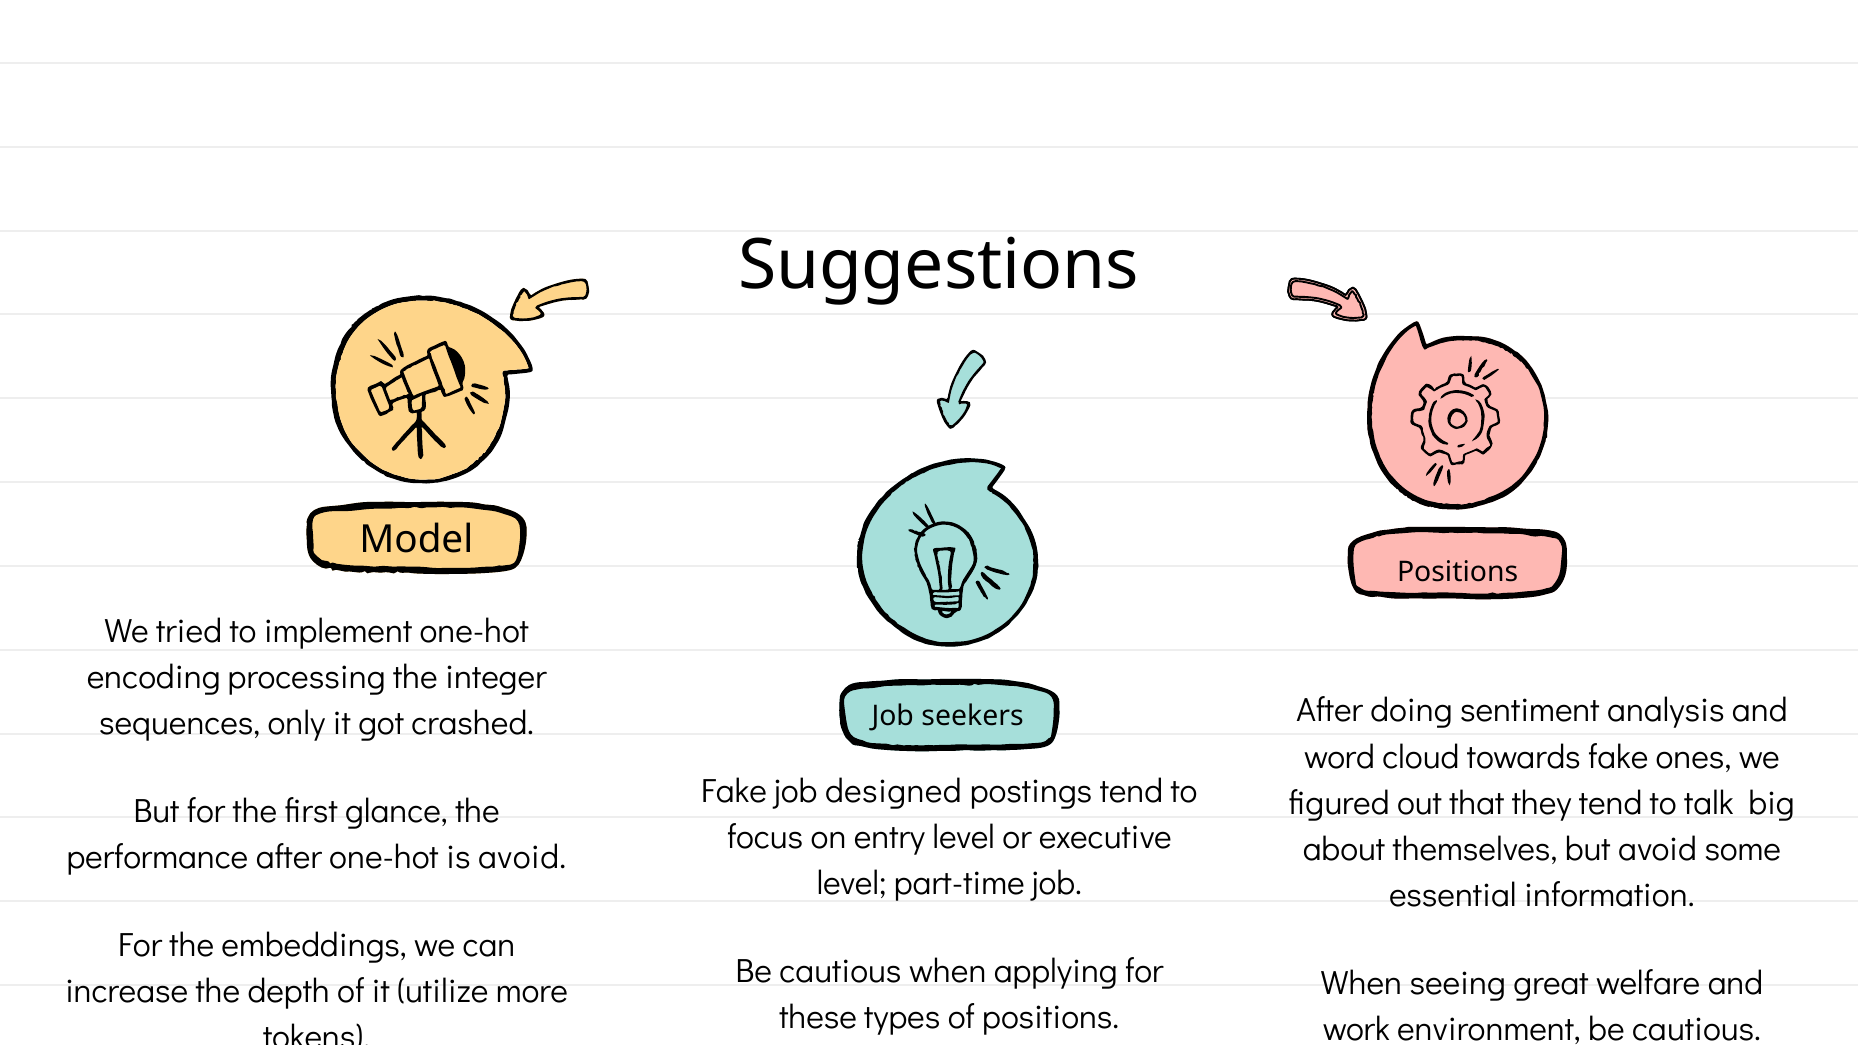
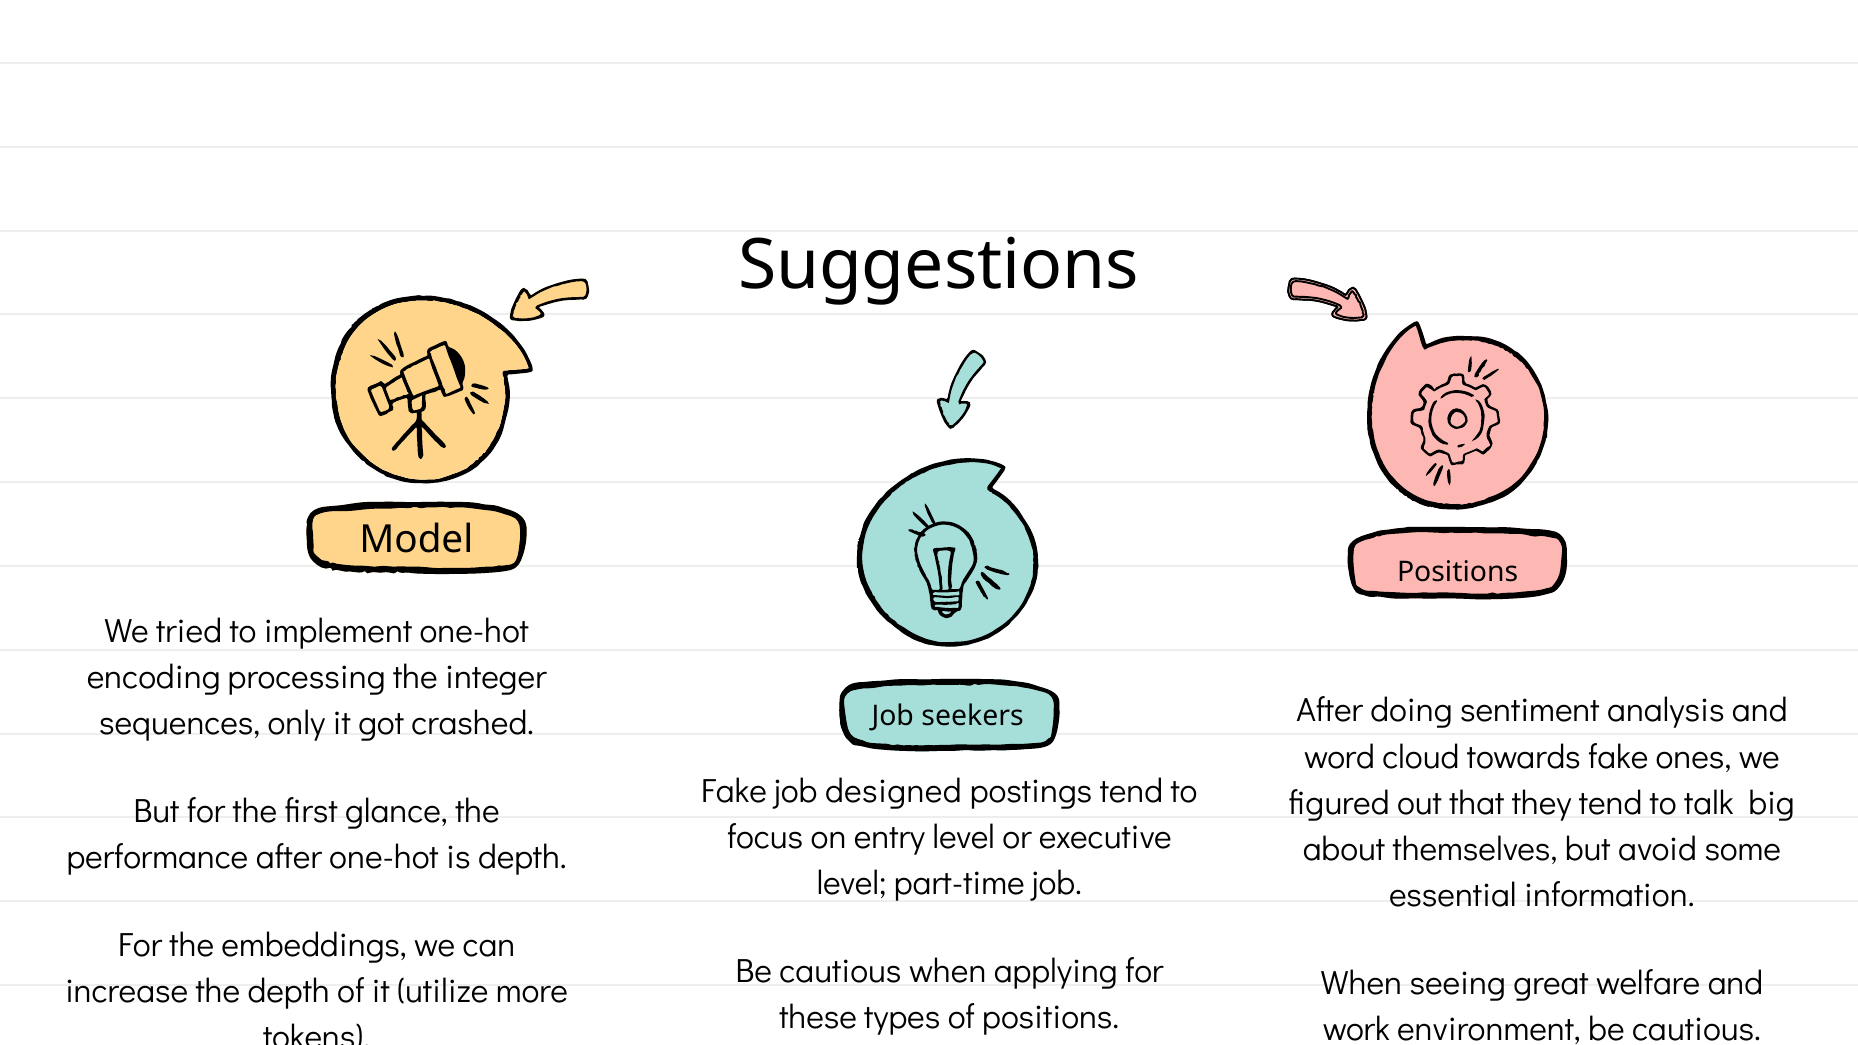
is avoid: avoid -> depth
